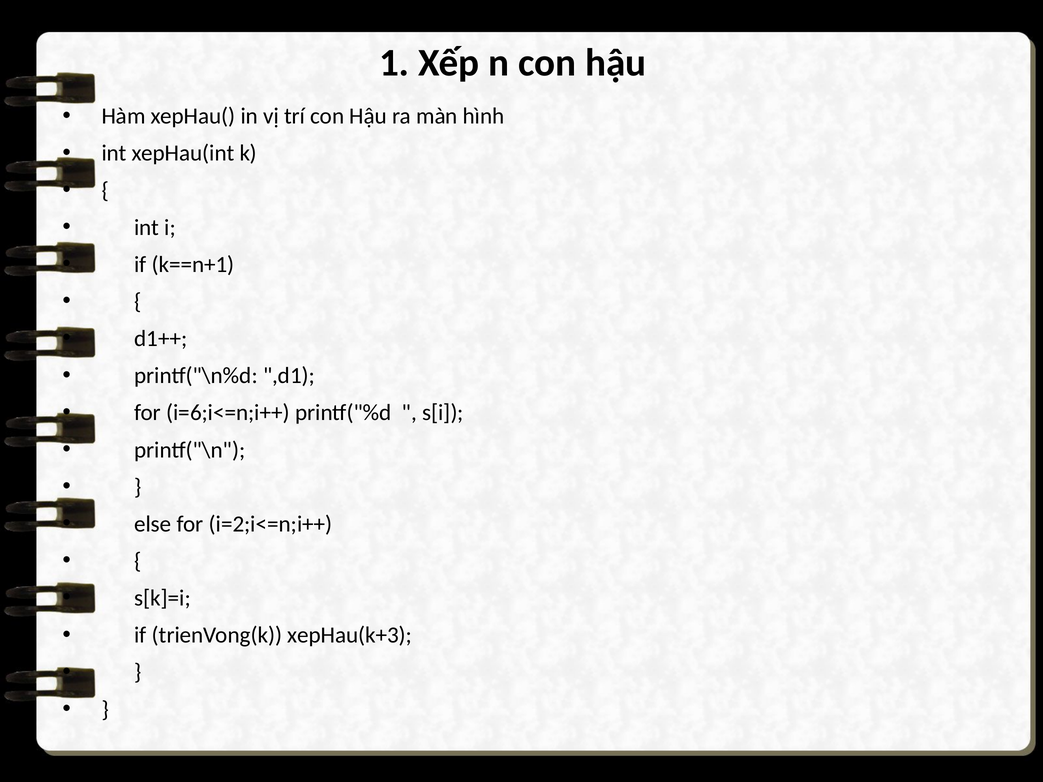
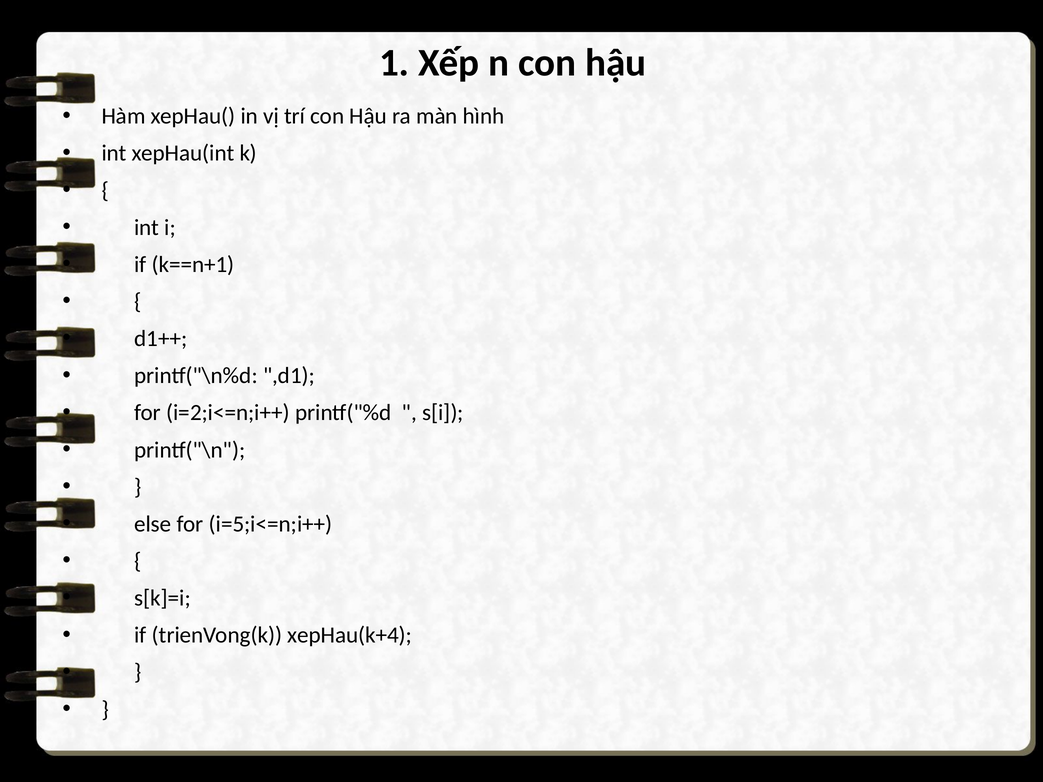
i=6;i<=n;i++: i=6;i<=n;i++ -> i=2;i<=n;i++
i=2;i<=n;i++: i=2;i<=n;i++ -> i=5;i<=n;i++
xepHau(k+3: xepHau(k+3 -> xepHau(k+4
